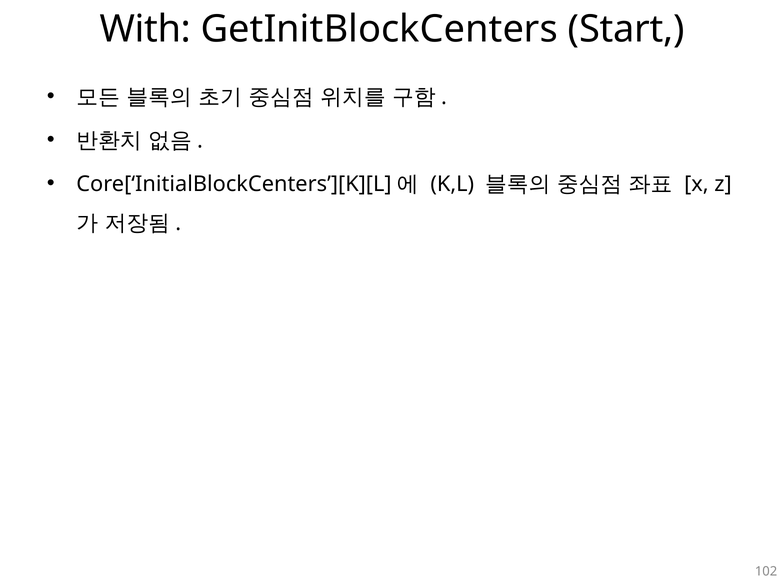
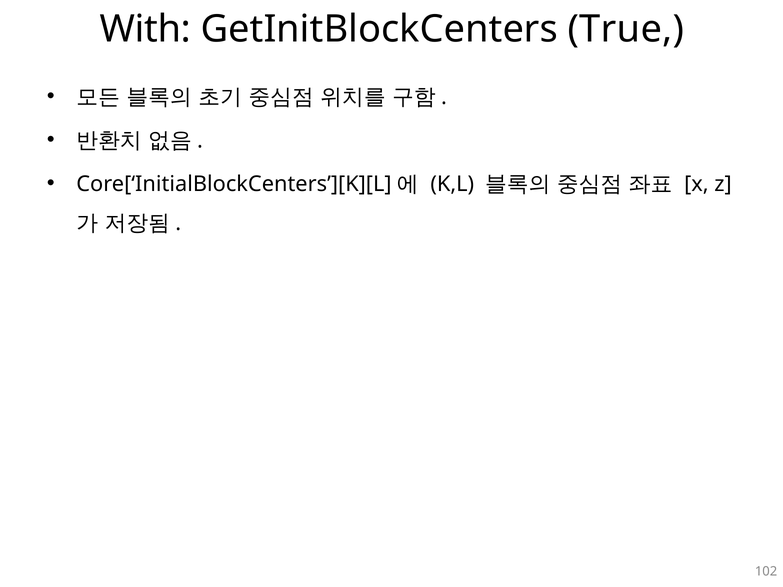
Start: Start -> True
